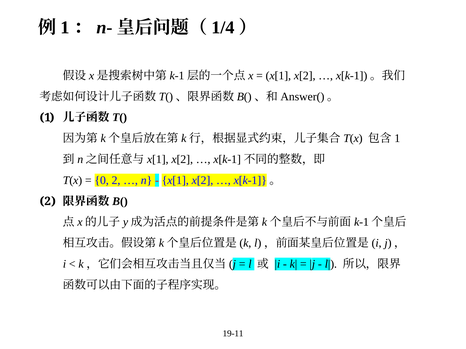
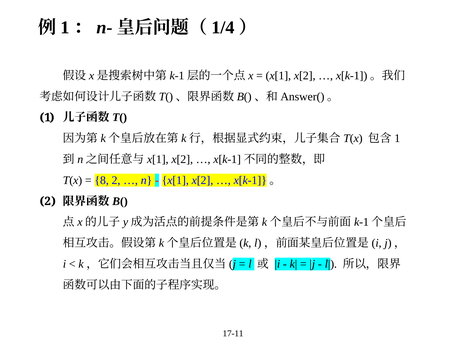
0: 0 -> 8
19-11: 19-11 -> 17-11
